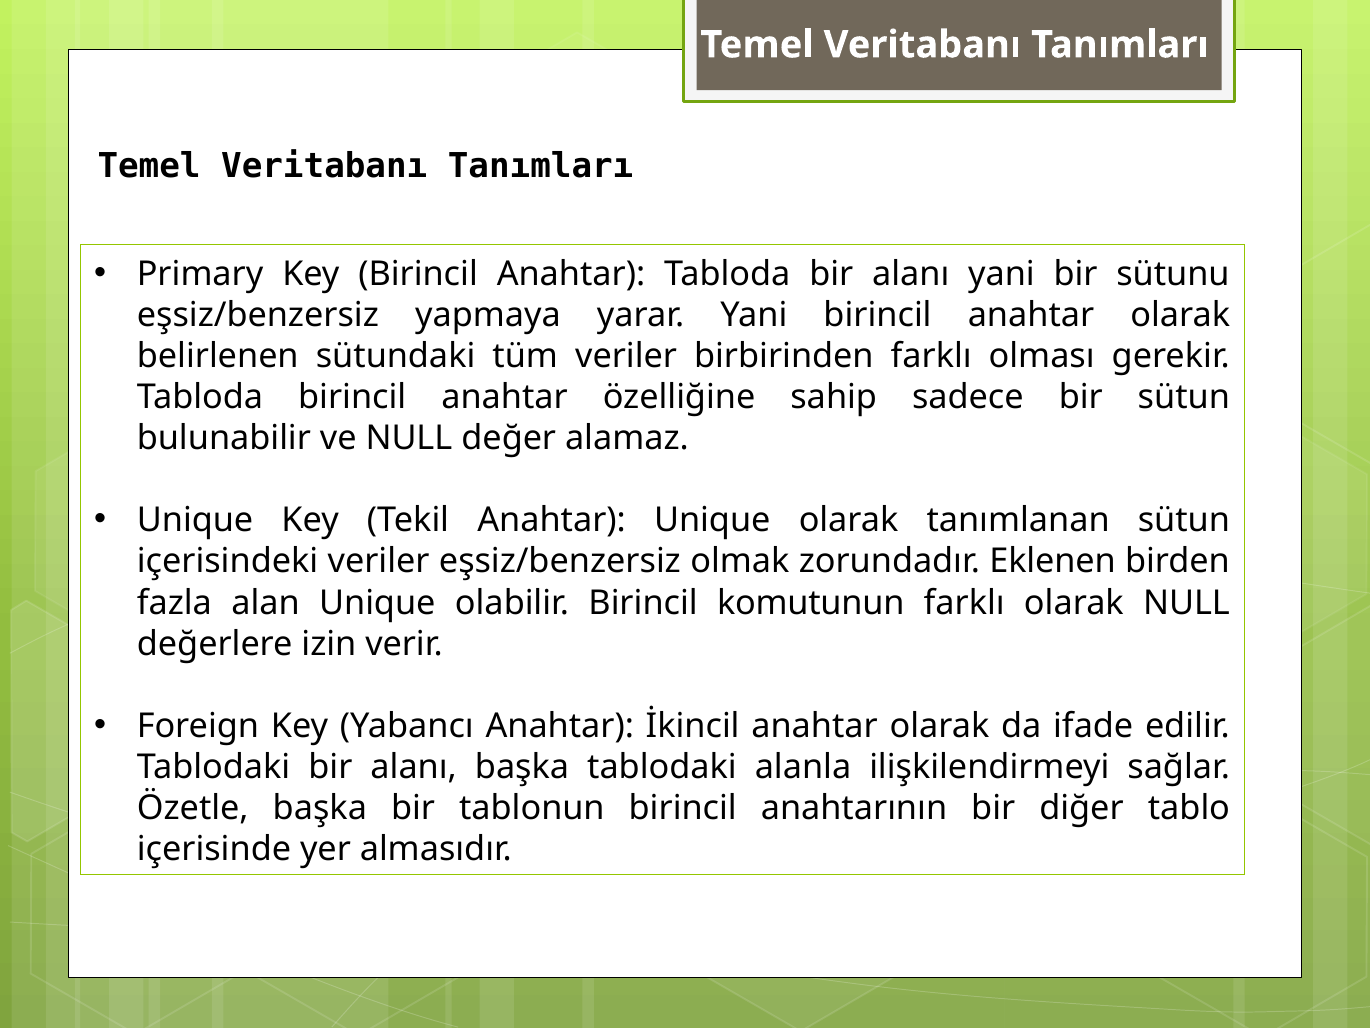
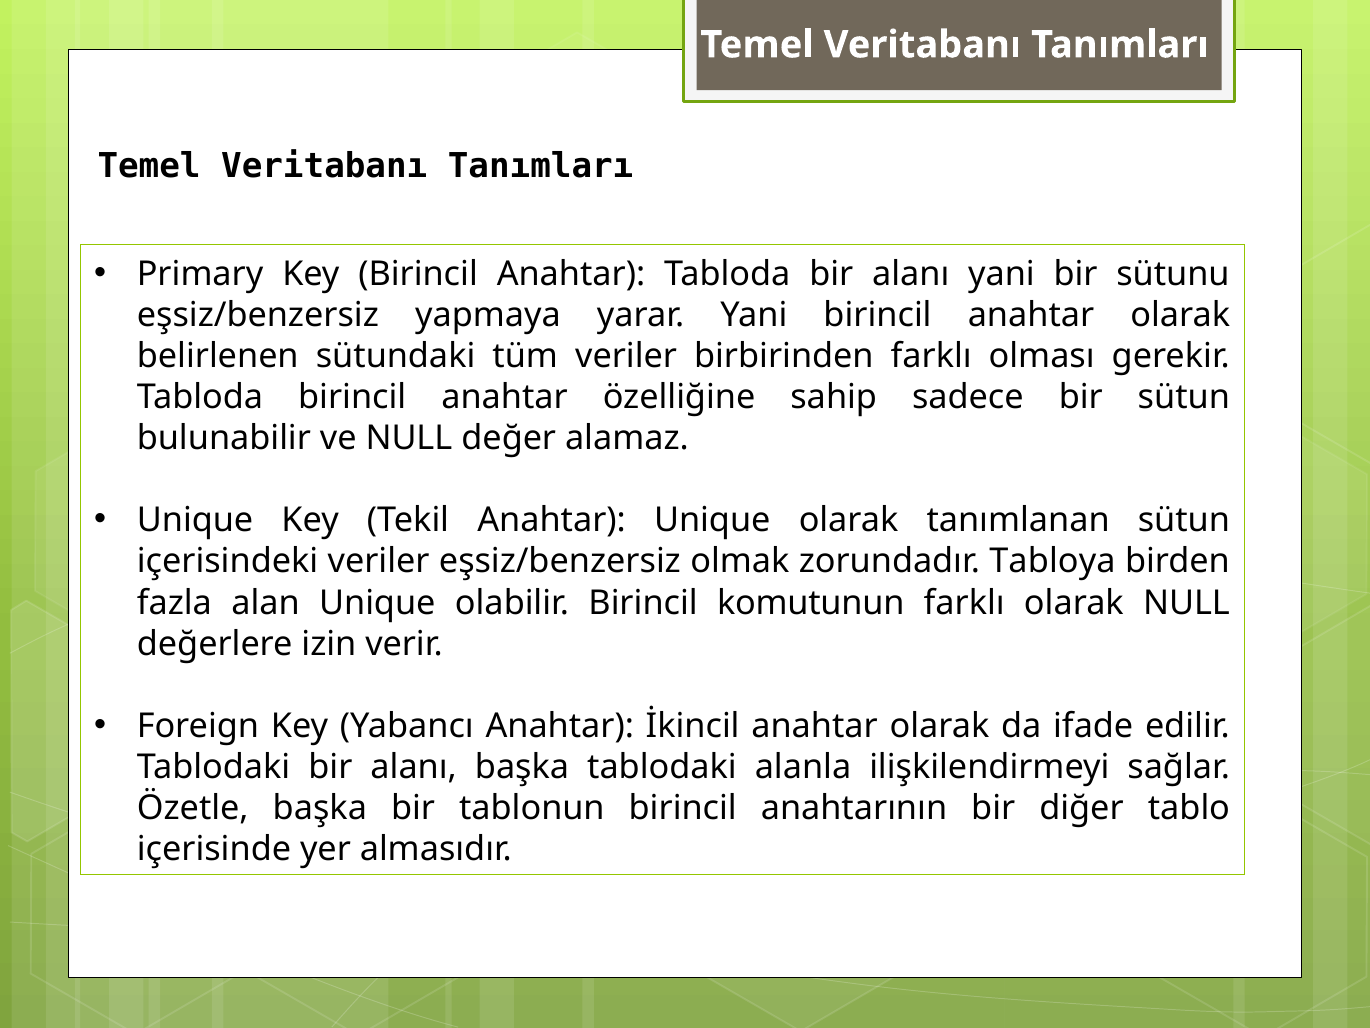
Eklenen: Eklenen -> Tabloya
